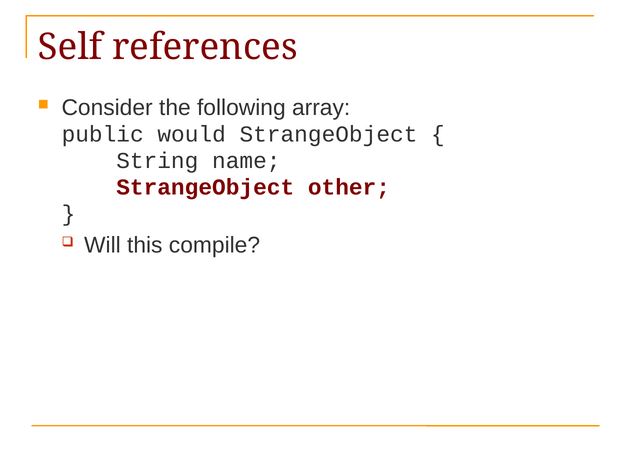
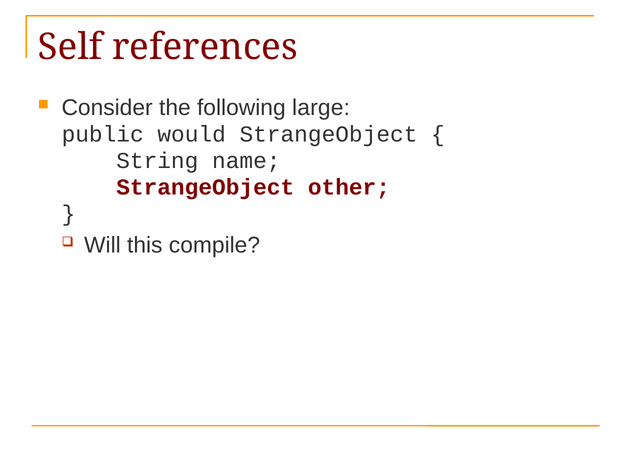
array: array -> large
